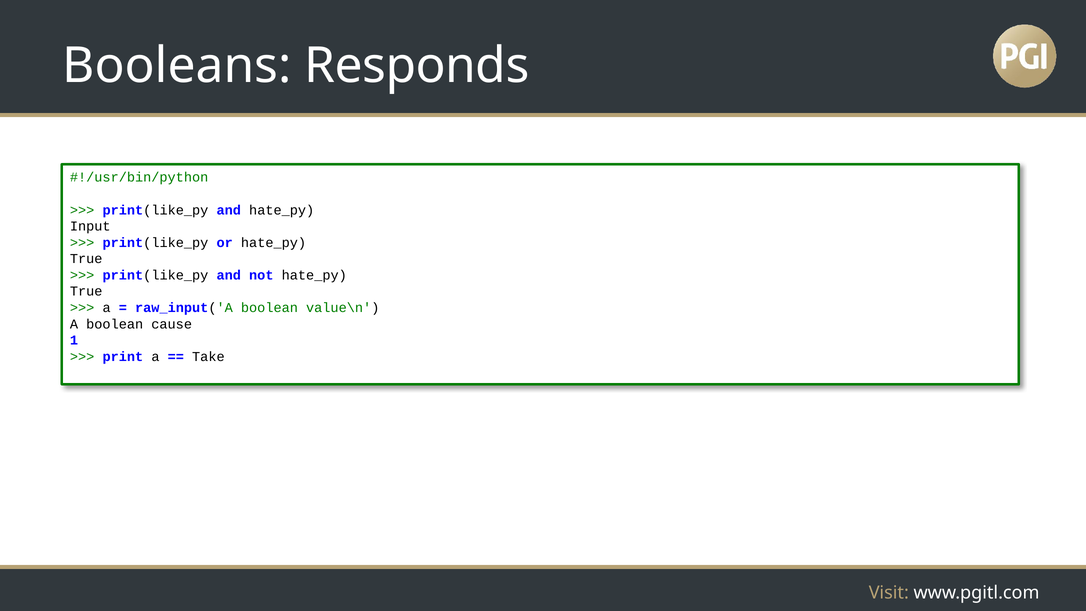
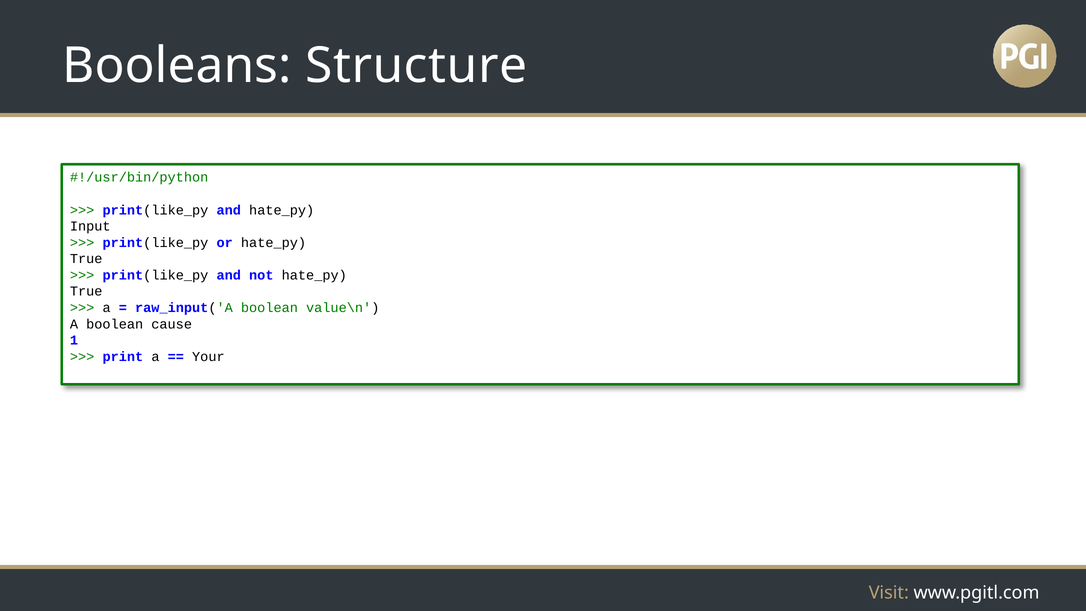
Responds: Responds -> Structure
Take: Take -> Your
